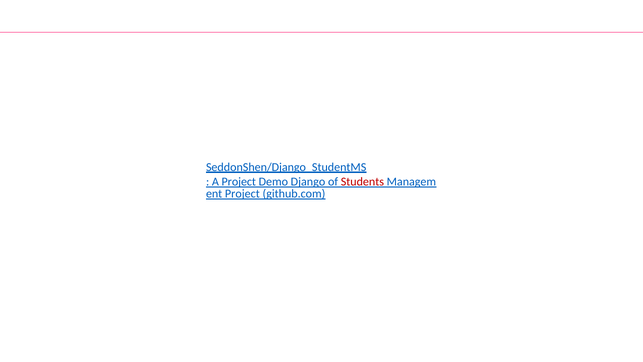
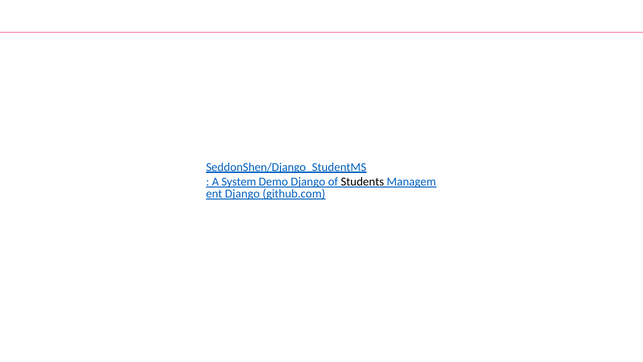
A Project: Project -> System
Students colour: red -> black
Project at (242, 194): Project -> Django
